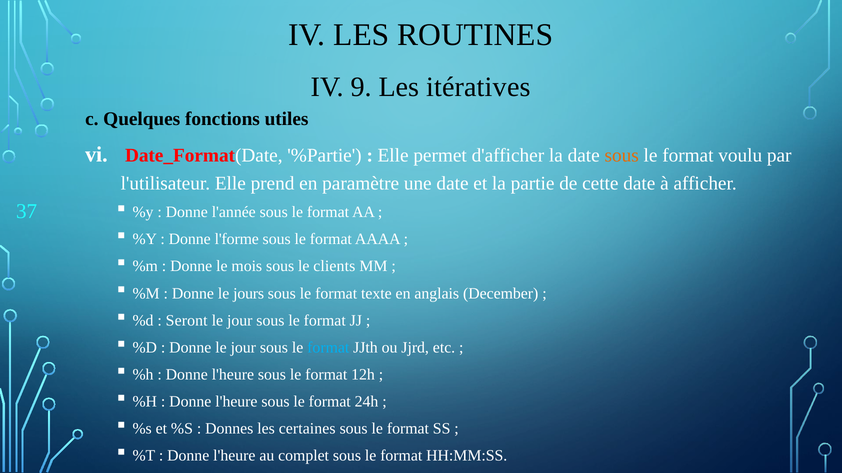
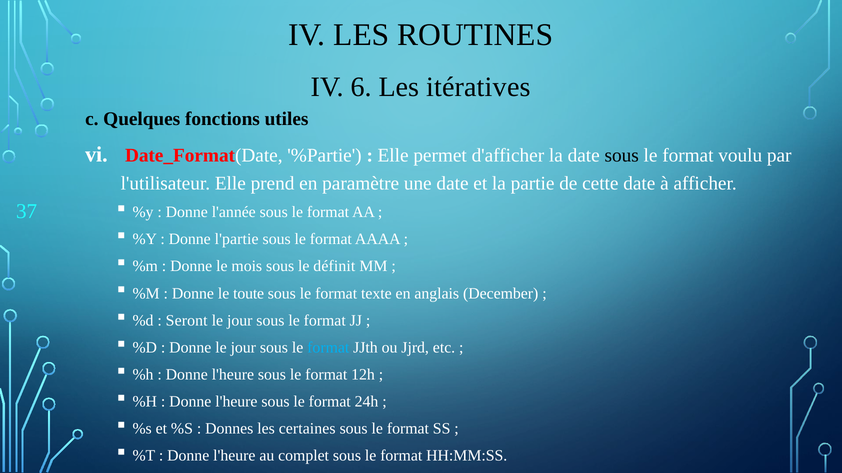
9: 9 -> 6
sous at (622, 156) colour: orange -> black
l'forme: l'forme -> l'partie
clients: clients -> définit
jours: jours -> toute
